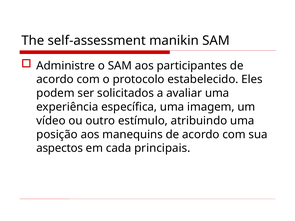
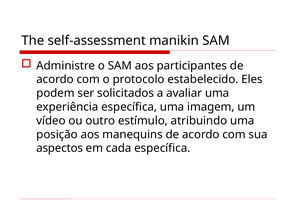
cada principais: principais -> específica
